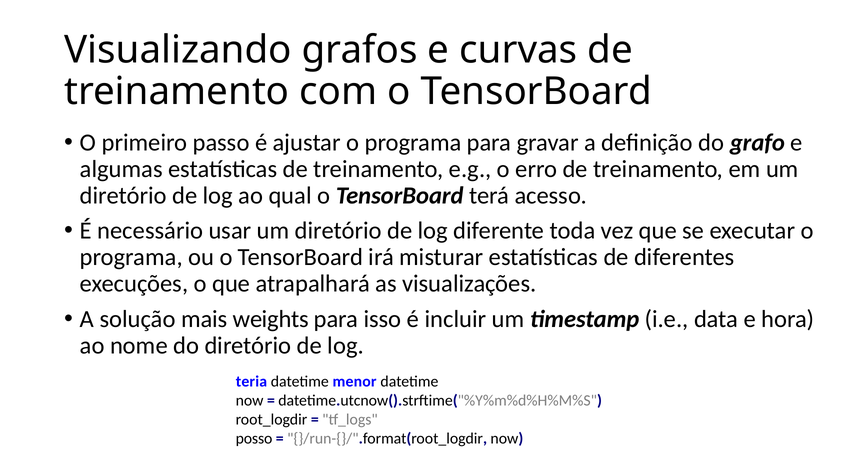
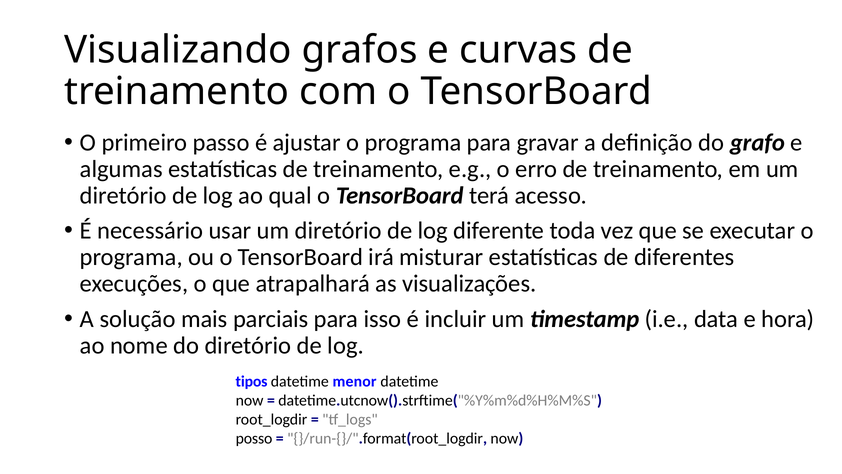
weights: weights -> parciais
teria: teria -> tipos
